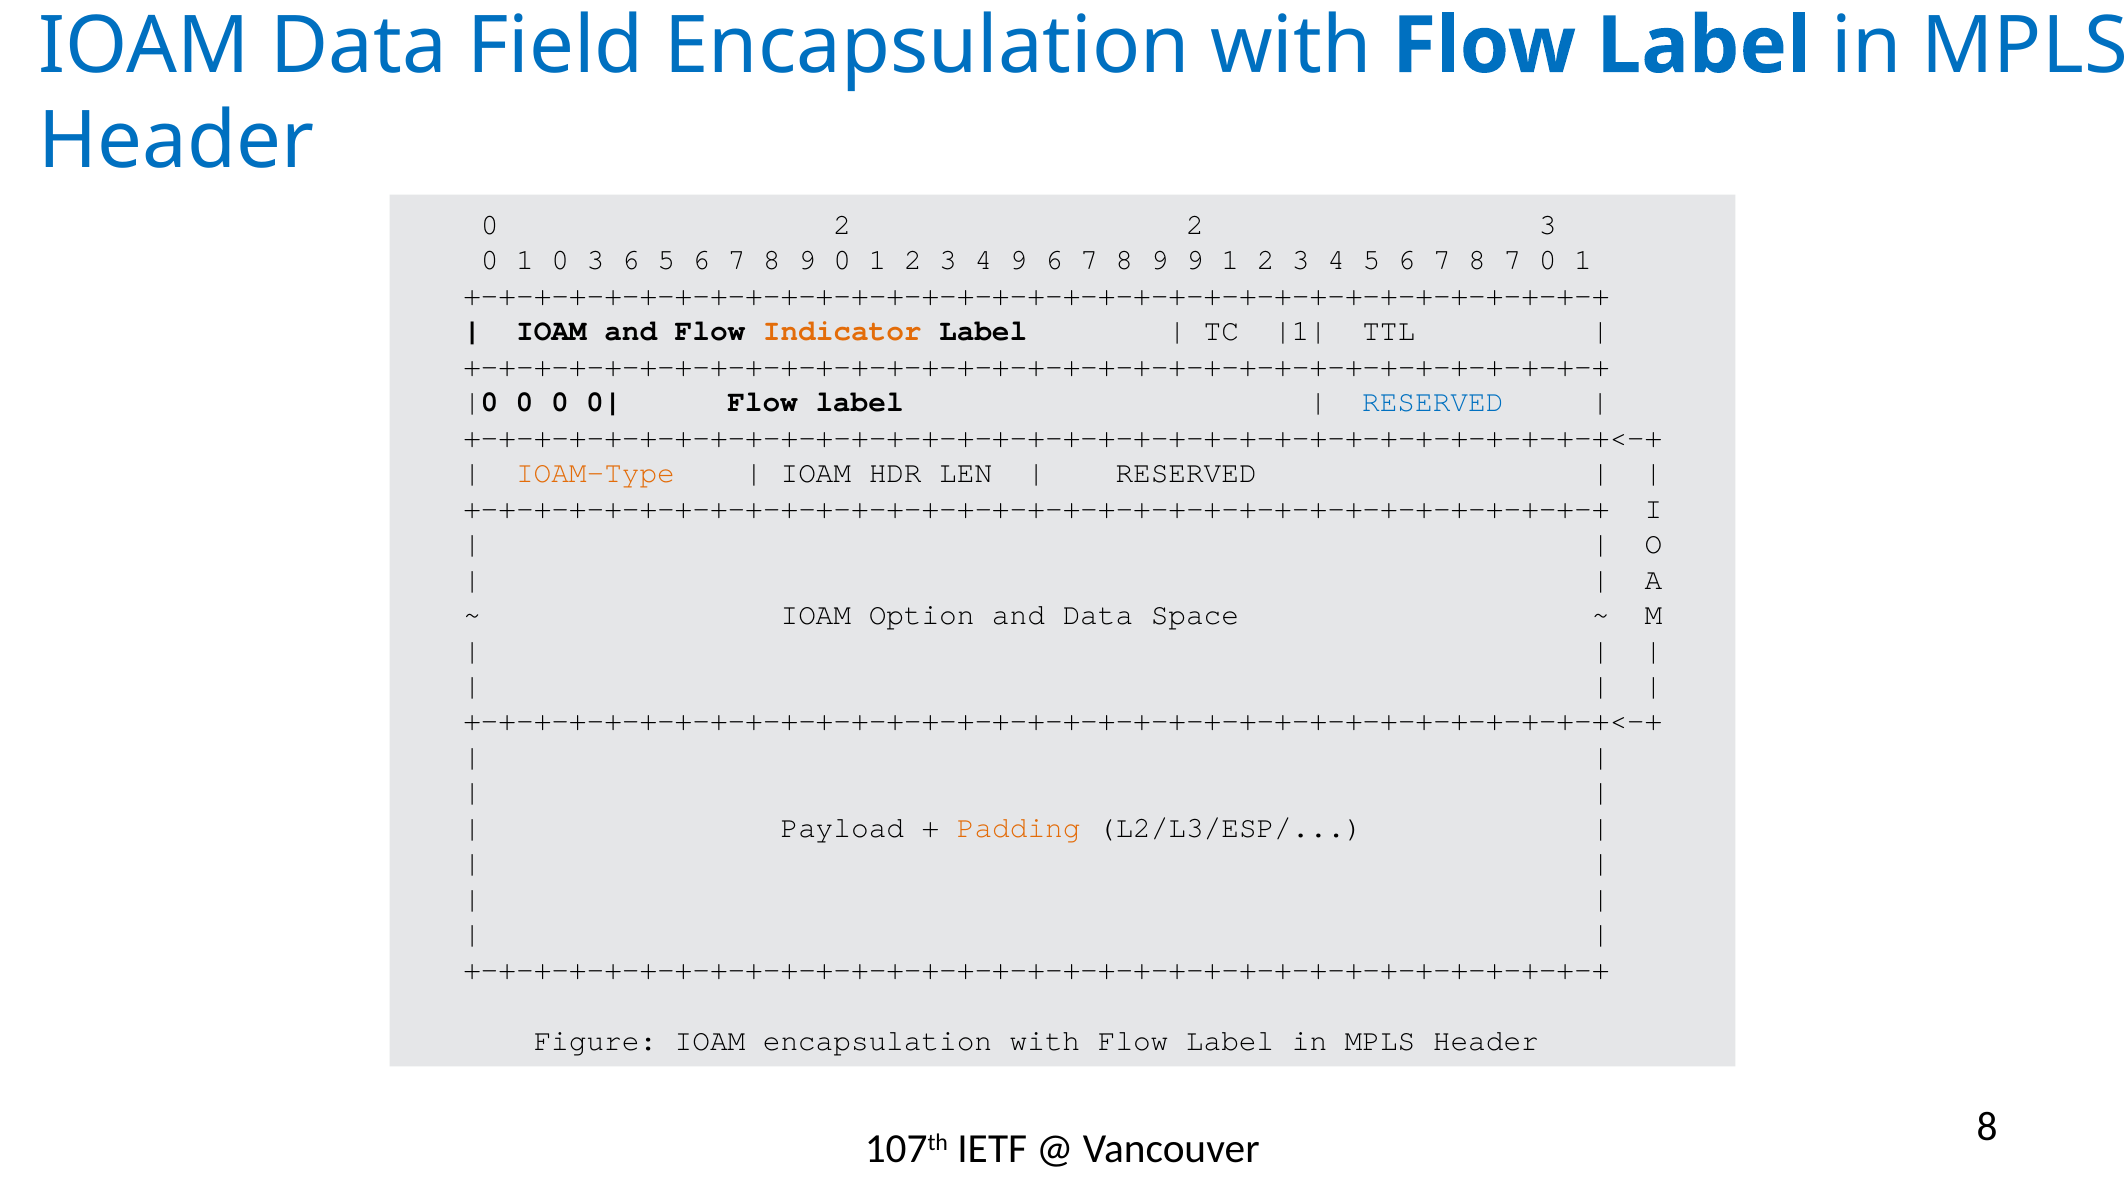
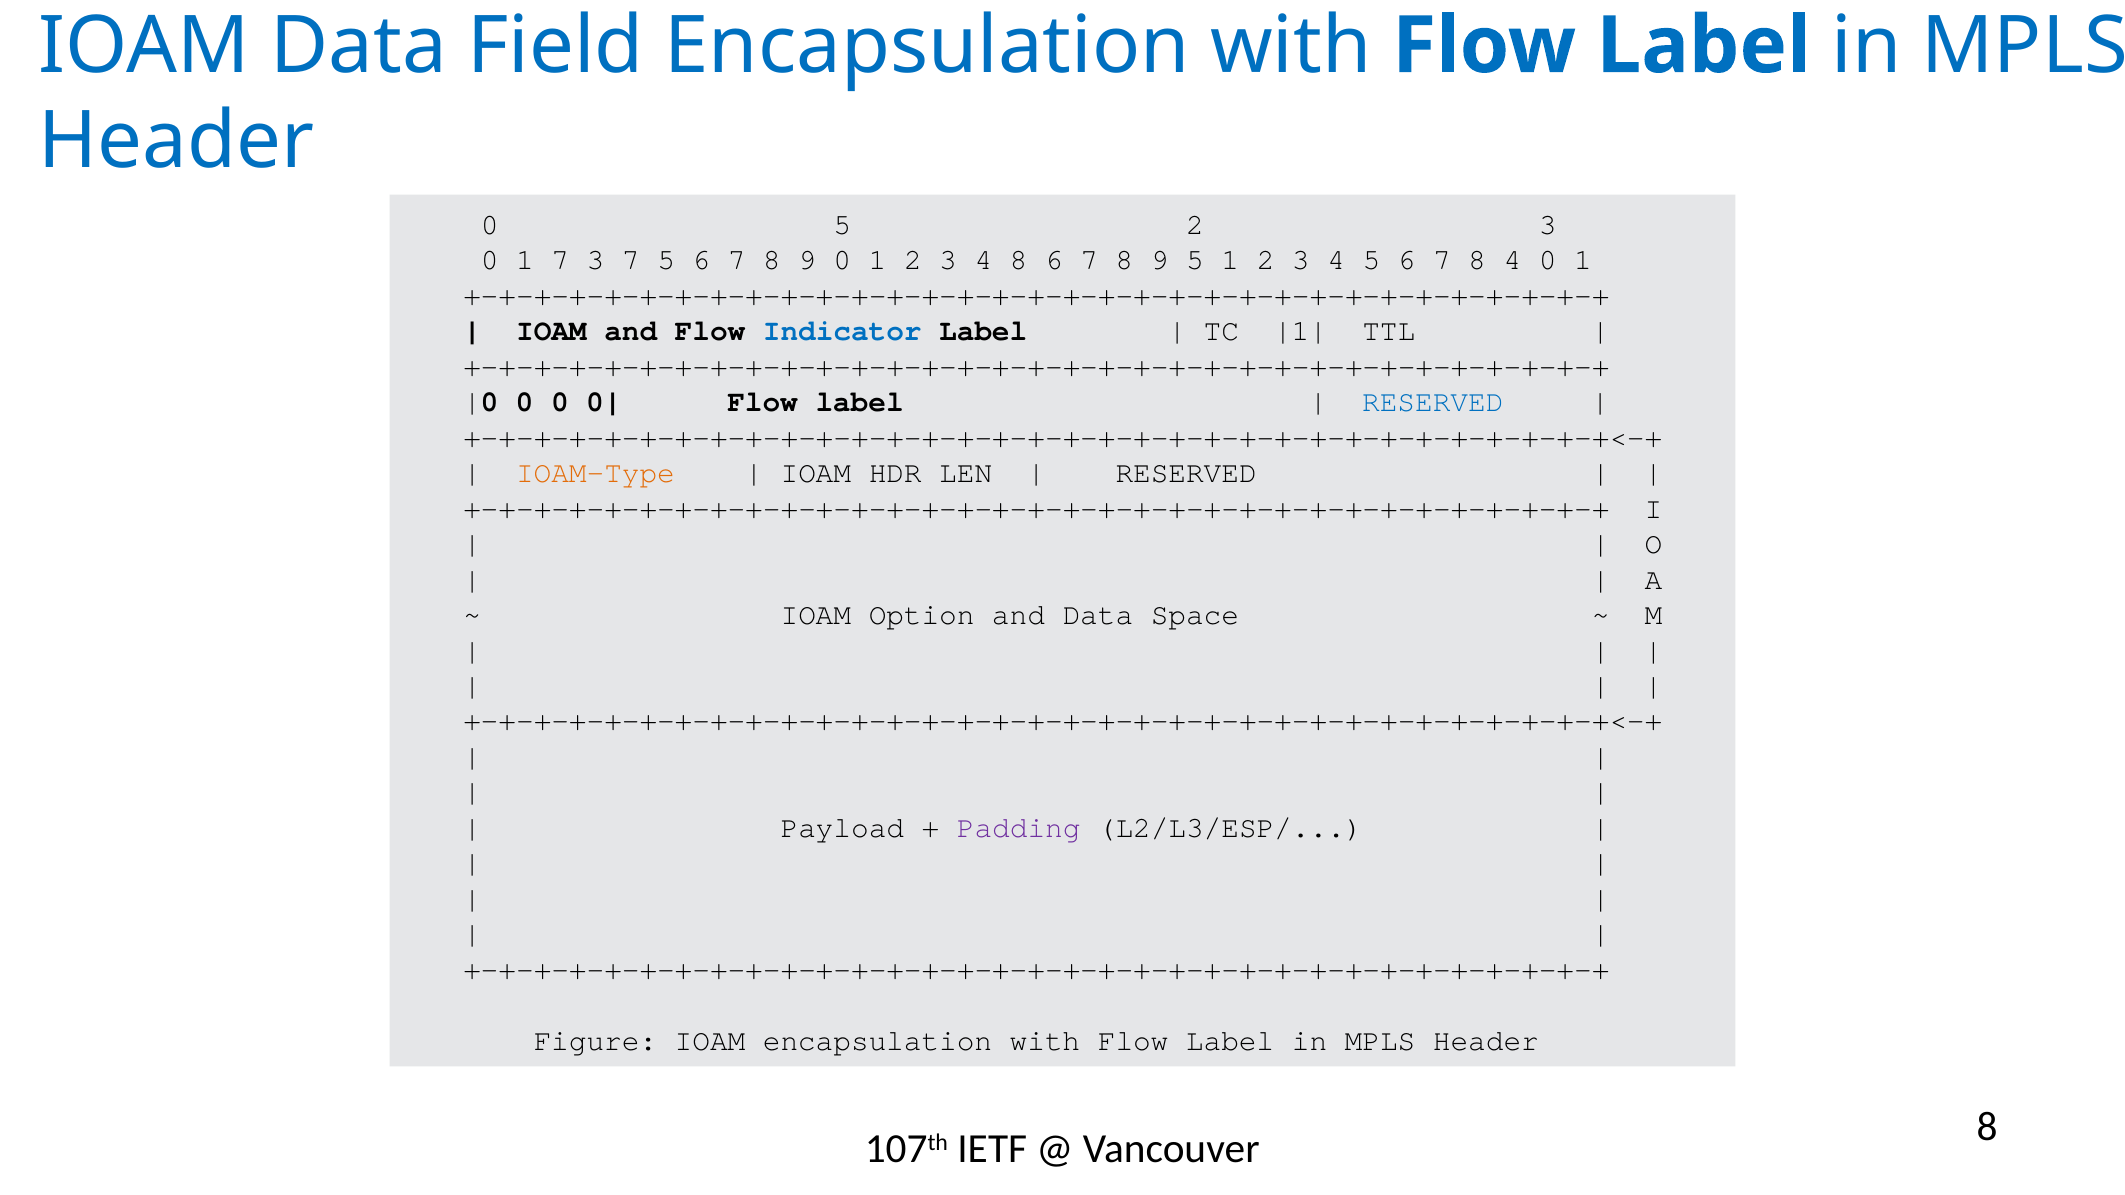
0 2: 2 -> 5
1 0: 0 -> 7
3 6: 6 -> 7
4 9: 9 -> 8
9 9: 9 -> 5
8 7: 7 -> 4
Indicator colour: orange -> blue
Padding colour: orange -> purple
